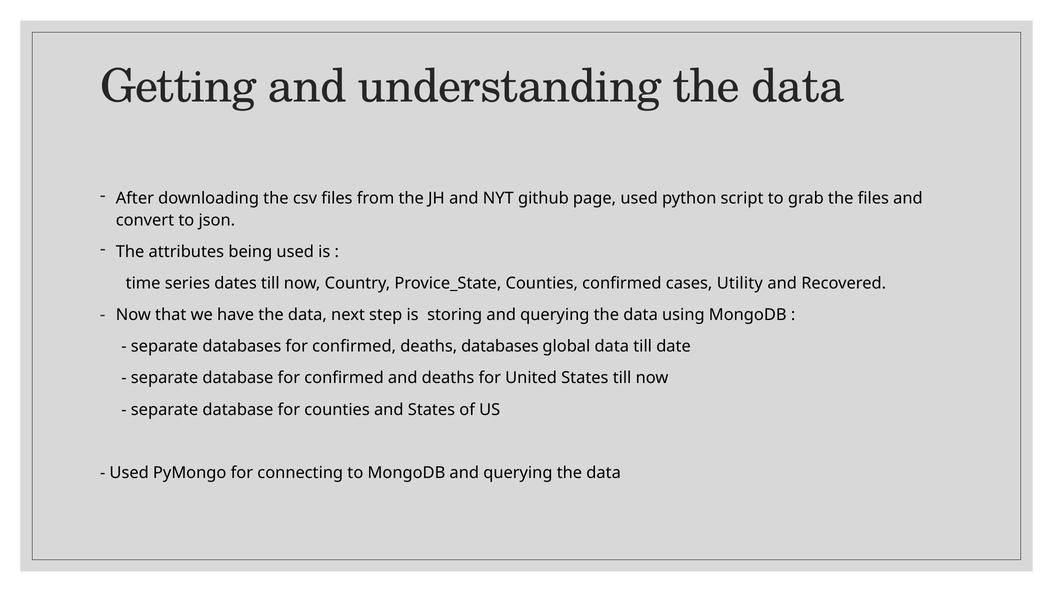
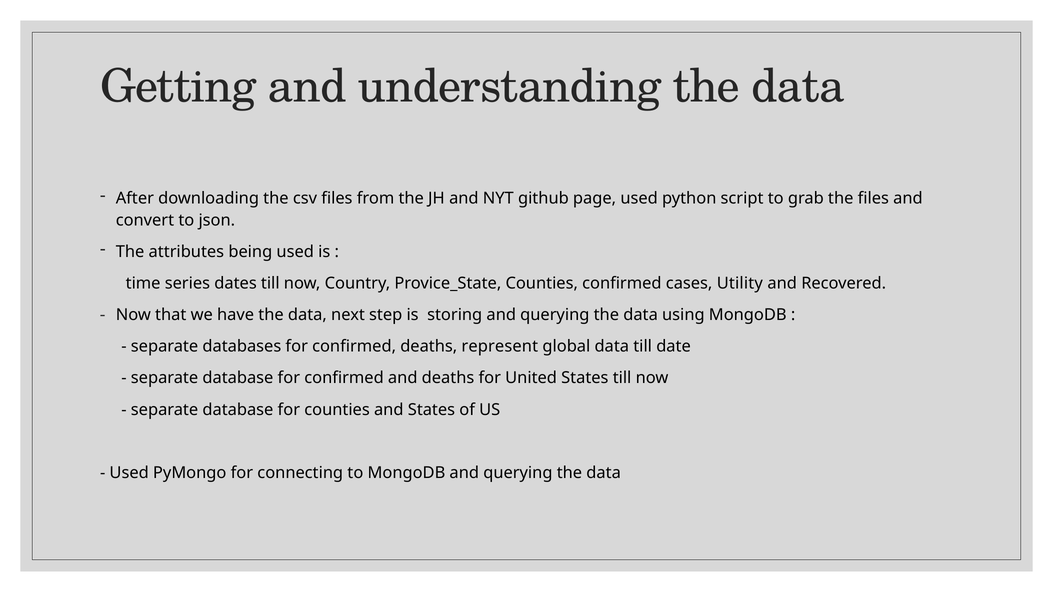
deaths databases: databases -> represent
